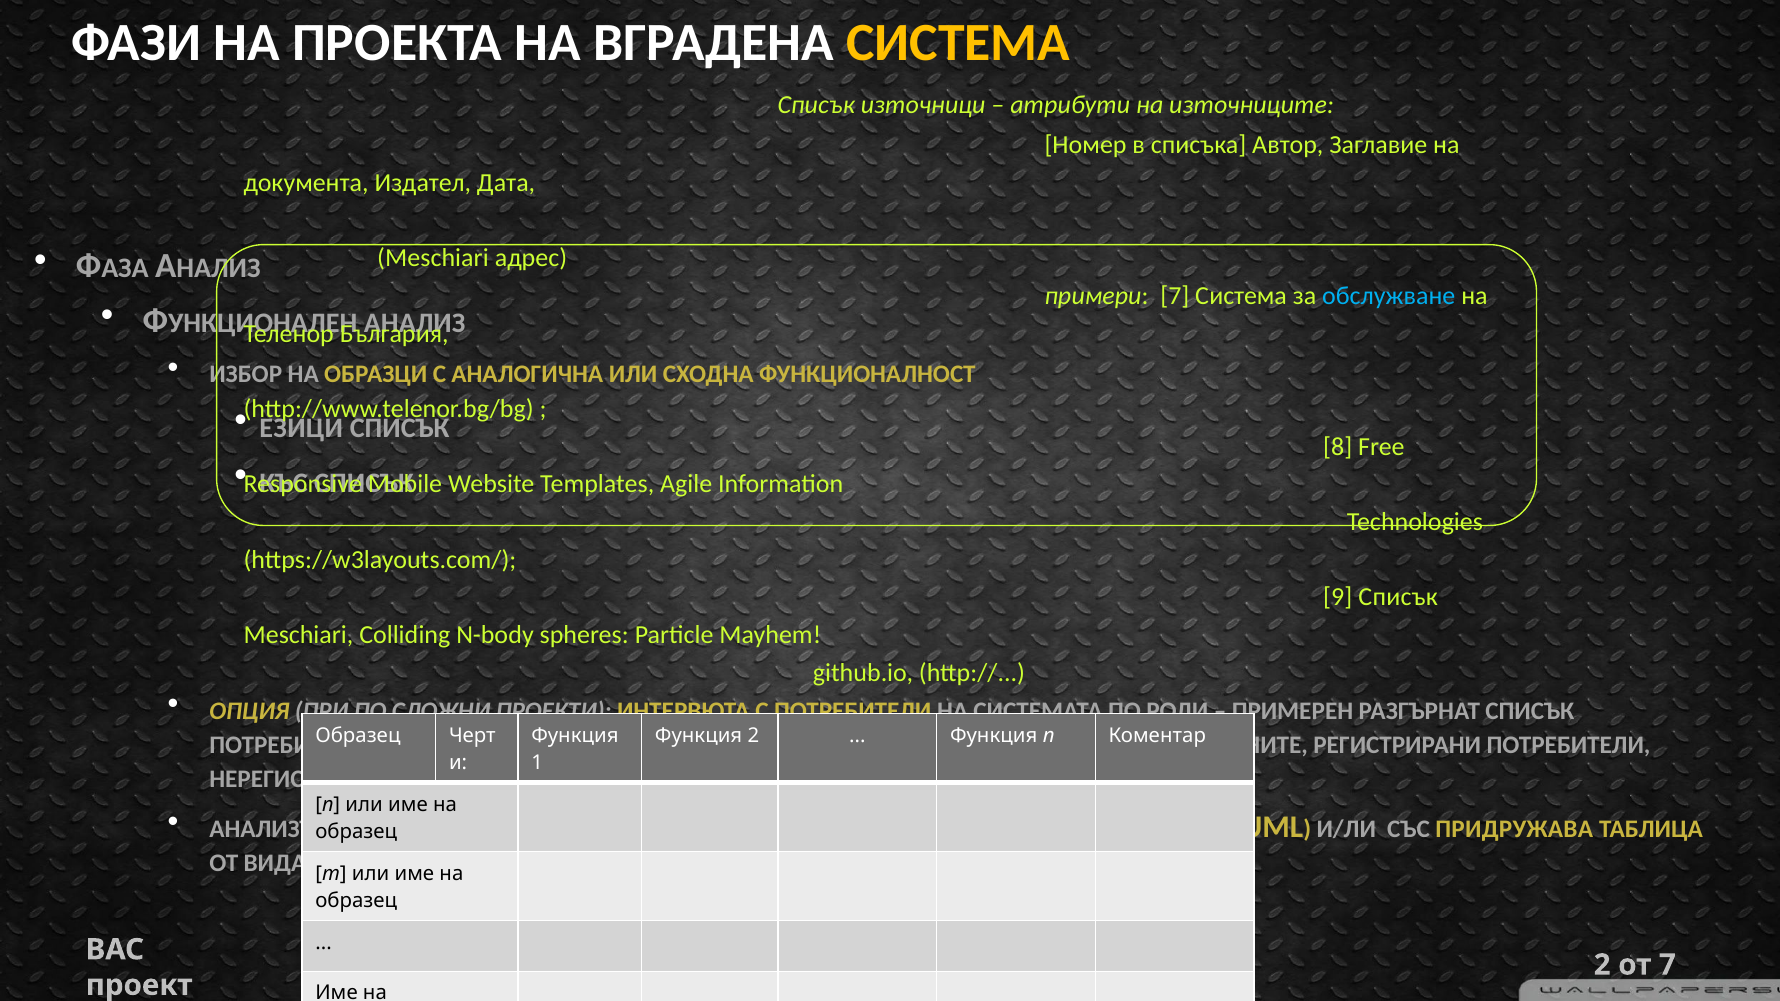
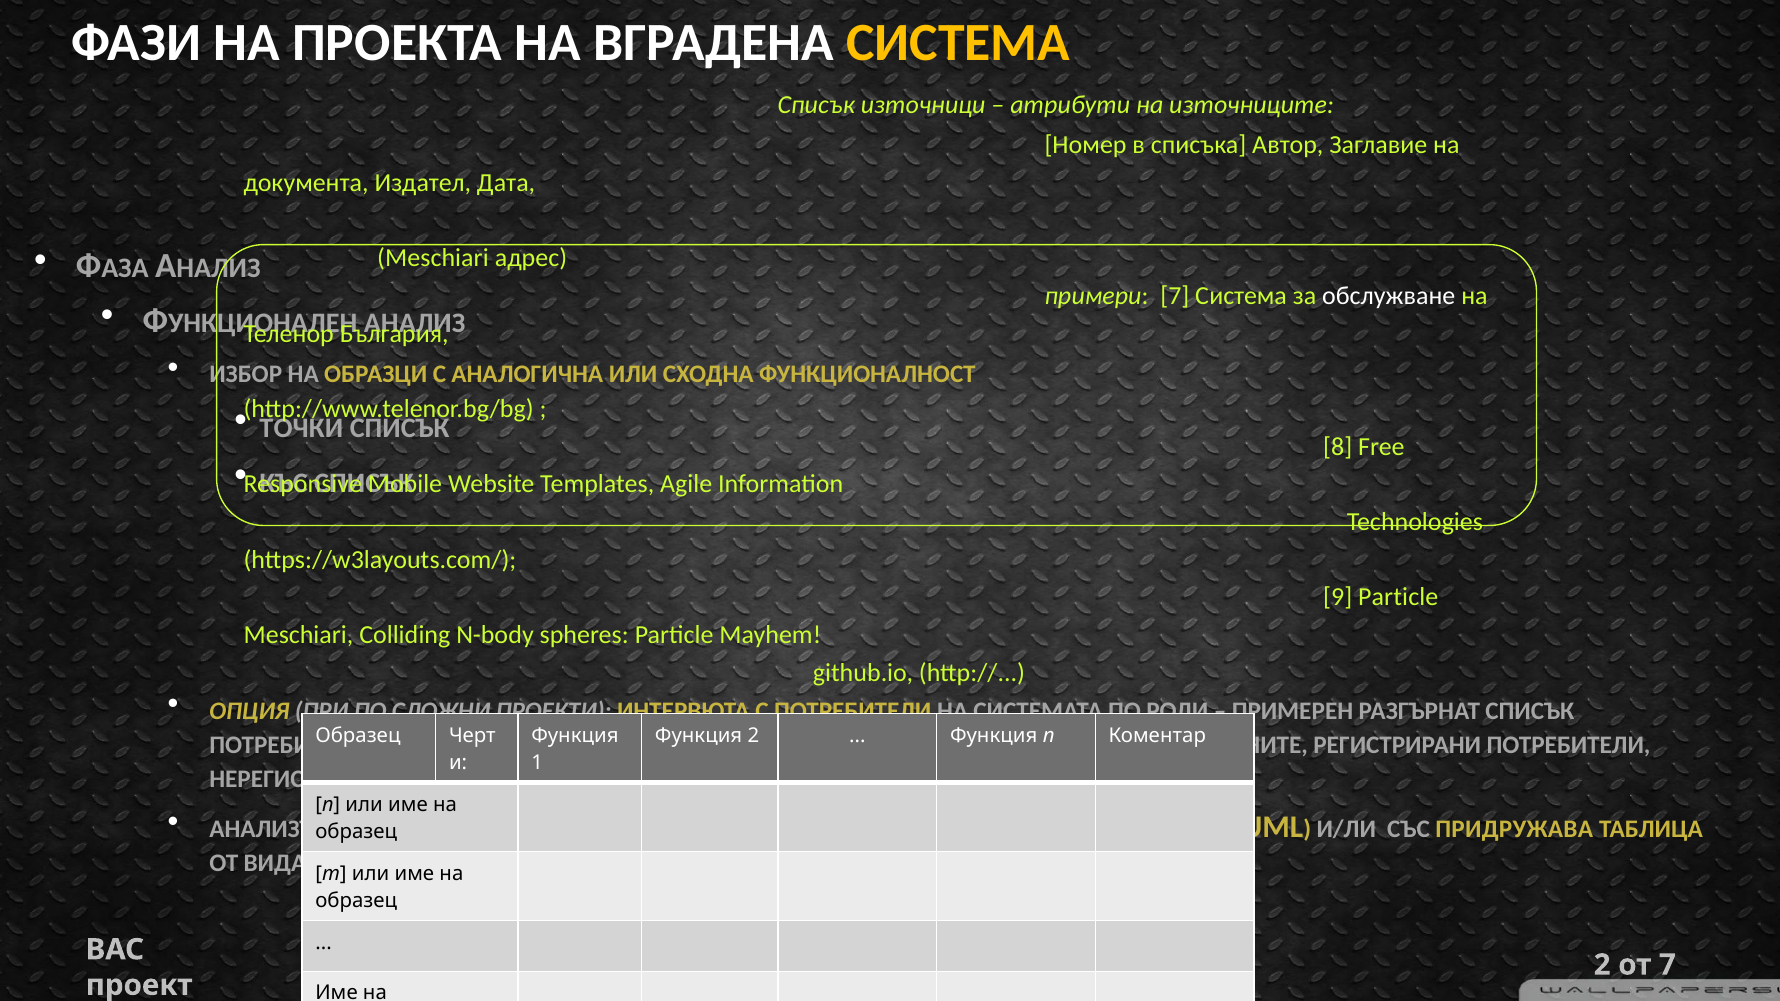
обслужване colour: light blue -> white
ЕЗИЦИ: ЕЗИЦИ -> ТОЧКИ
9 Списък: Списък -> Particle
